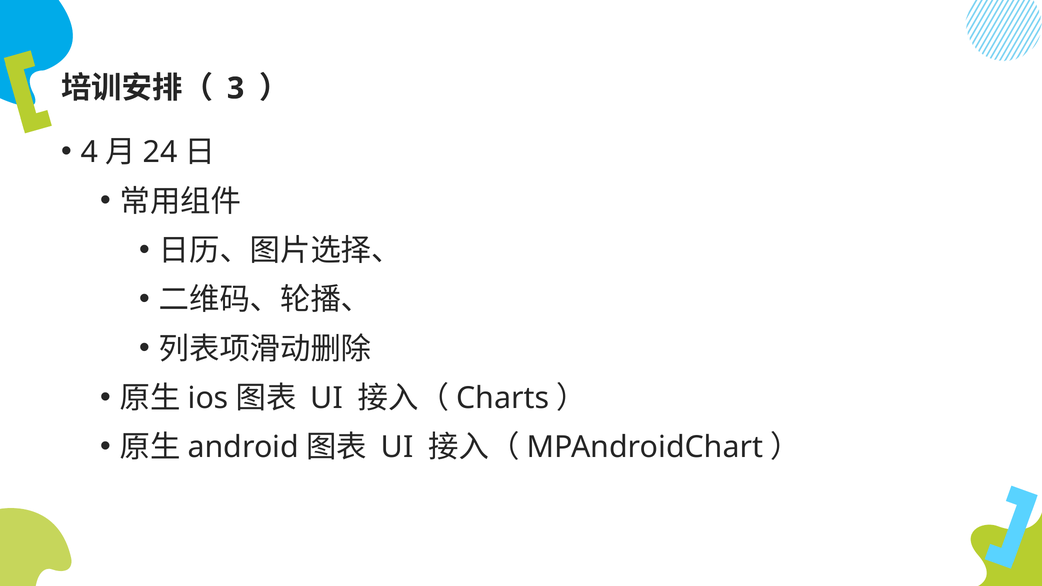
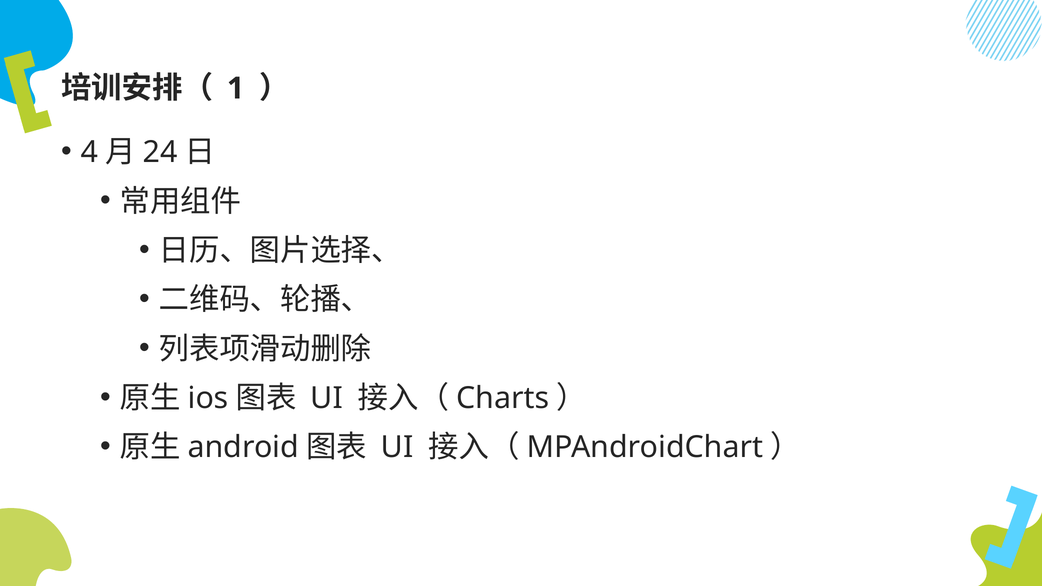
3: 3 -> 1
